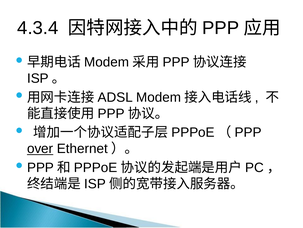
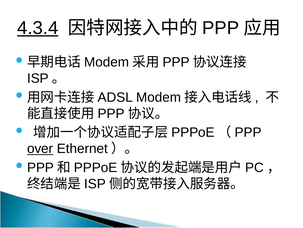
4.3.4 underline: none -> present
